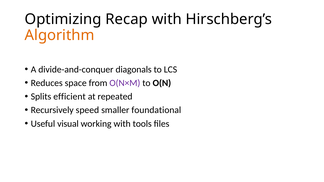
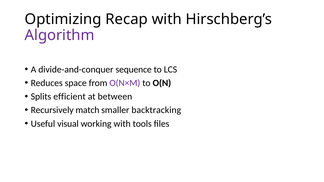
Algorithm colour: orange -> purple
diagonals: diagonals -> sequence
repeated: repeated -> between
speed: speed -> match
foundational: foundational -> backtracking
